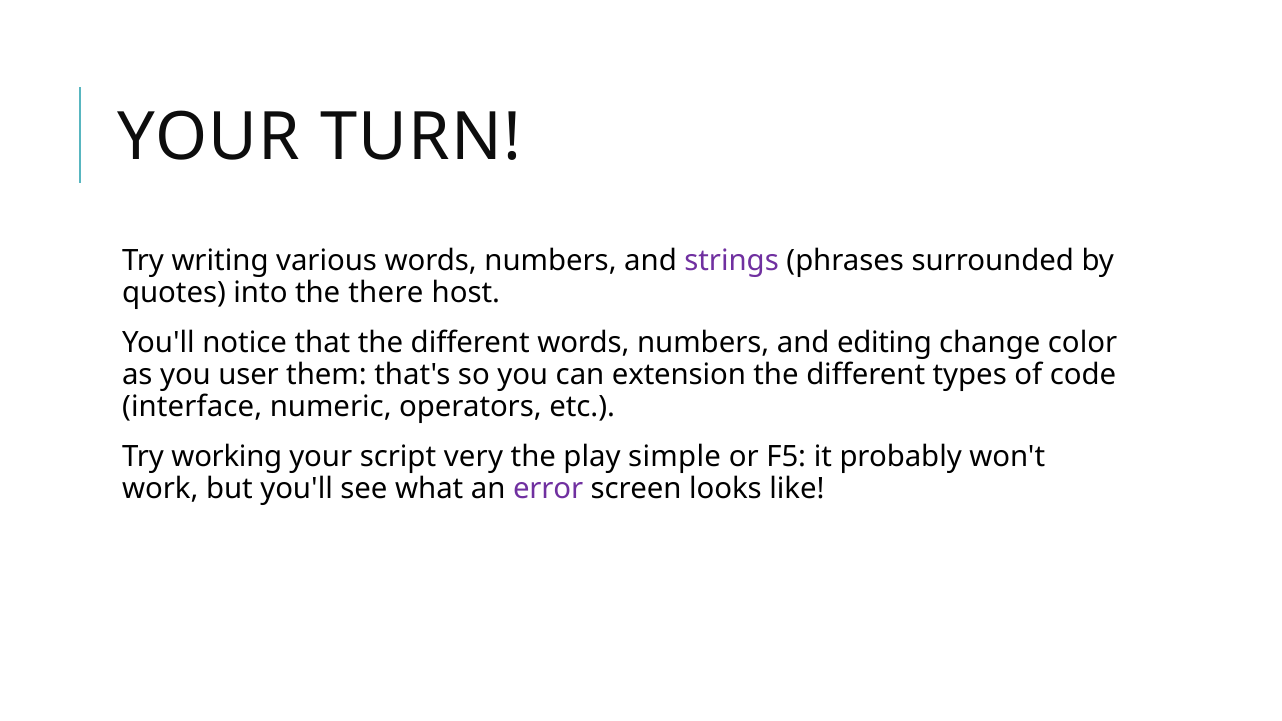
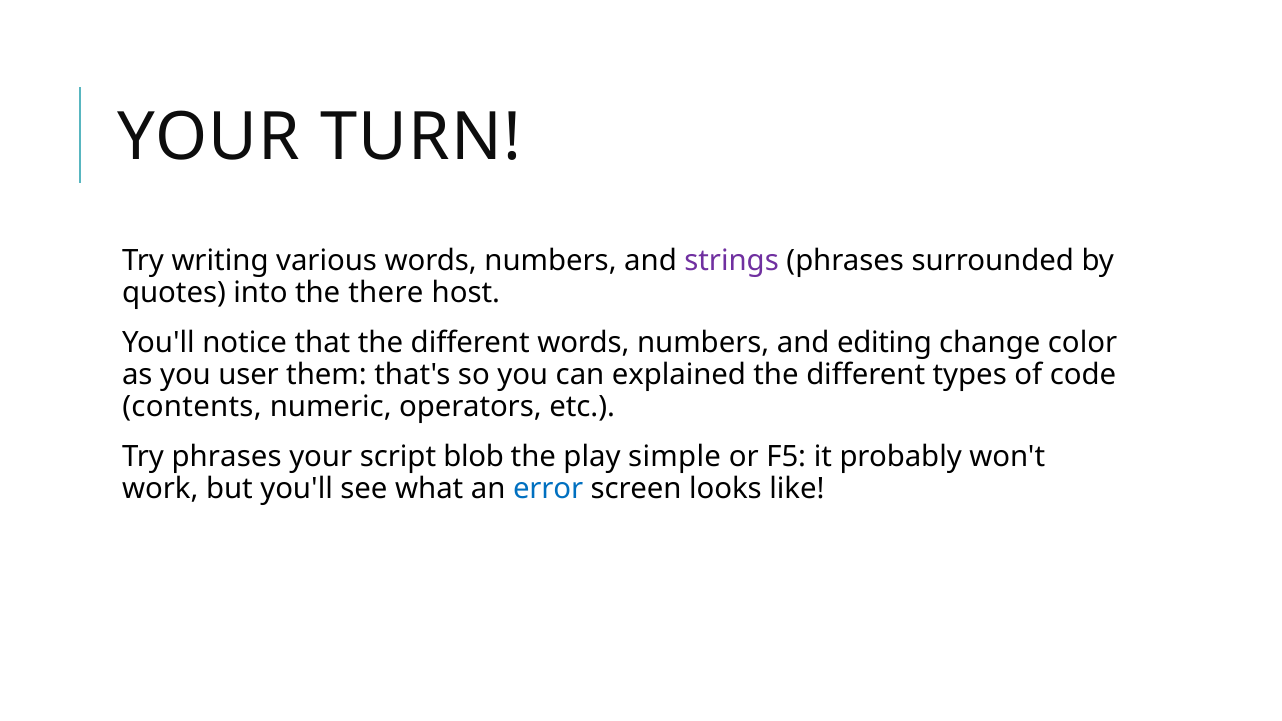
extension: extension -> explained
interface: interface -> contents
Try working: working -> phrases
very: very -> blob
error colour: purple -> blue
